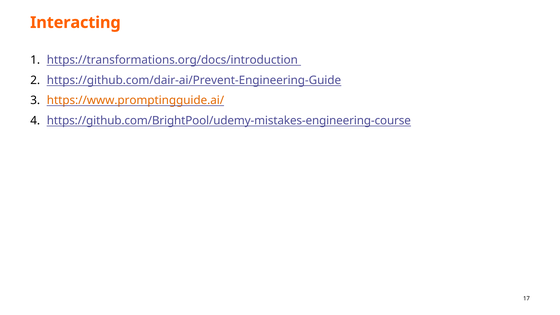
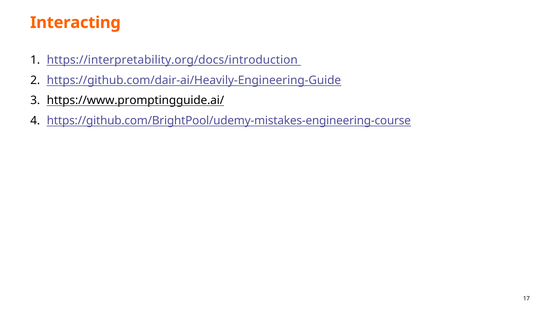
https://transformations.org/docs/introduction: https://transformations.org/docs/introduction -> https://interpretability.org/docs/introduction
https://github.com/dair-ai/Prevent-Engineering-Guide: https://github.com/dair-ai/Prevent-Engineering-Guide -> https://github.com/dair-ai/Heavily-Engineering-Guide
https://www.promptingguide.ai/ colour: orange -> black
